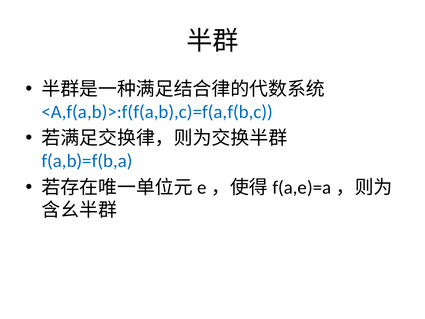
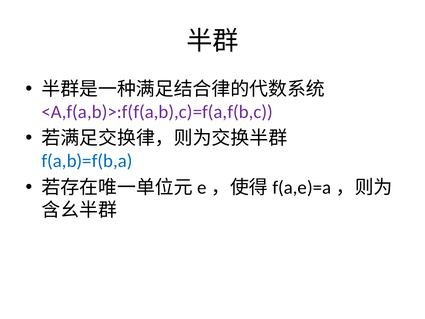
<A,f(a,b)>:f(f(a,b),c)=f(a,f(b,c colour: blue -> purple
